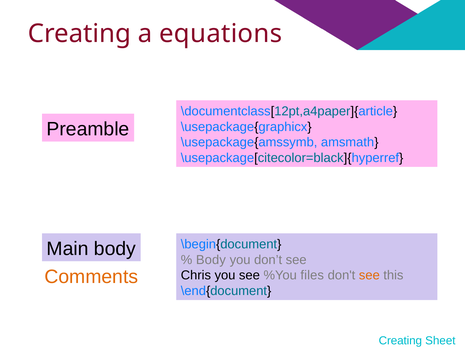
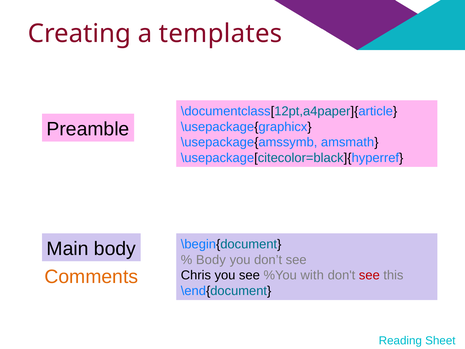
equations: equations -> templates
files: files -> with
see at (369, 275) colour: orange -> red
Creating at (400, 341): Creating -> Reading
